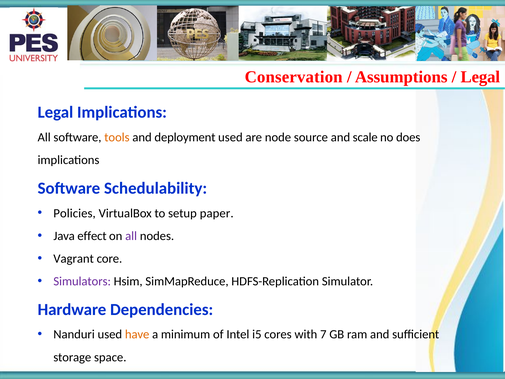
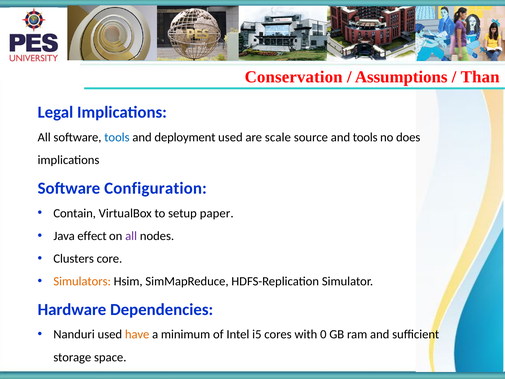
Legal at (480, 77): Legal -> Than
tools at (117, 137) colour: orange -> blue
node: node -> scale
and scale: scale -> tools
Schedulability: Schedulability -> Configuration
Policies: Policies -> Contain
Vagrant: Vagrant -> Clusters
Simulators colour: purple -> orange
7: 7 -> 0
